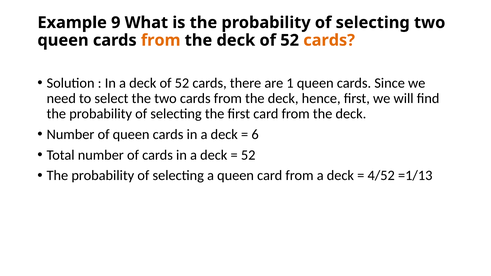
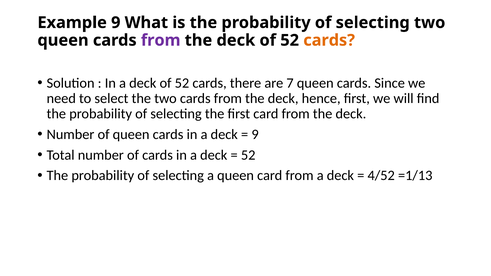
from at (161, 40) colour: orange -> purple
1: 1 -> 7
6 at (255, 135): 6 -> 9
